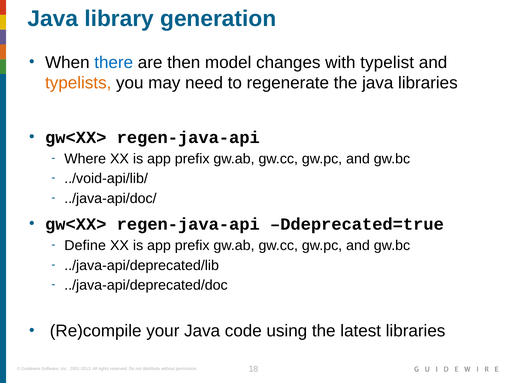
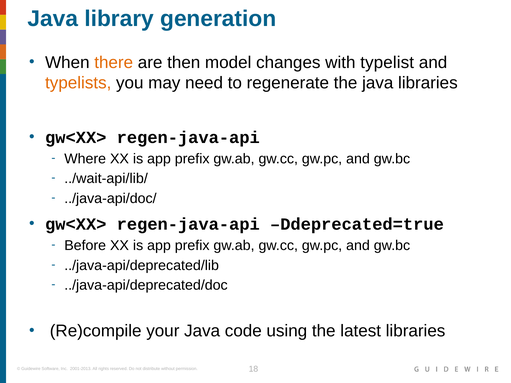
there colour: blue -> orange
../void-api/lib/: ../void-api/lib/ -> ../wait-api/lib/
Define: Define -> Before
